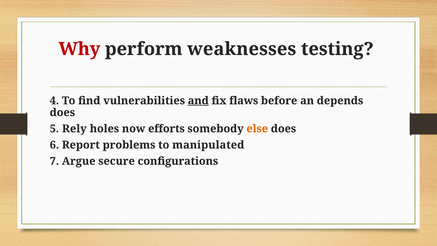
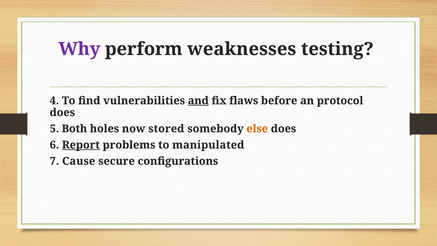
Why colour: red -> purple
depends: depends -> protocol
Rely: Rely -> Both
efforts: efforts -> stored
Report underline: none -> present
Argue: Argue -> Cause
